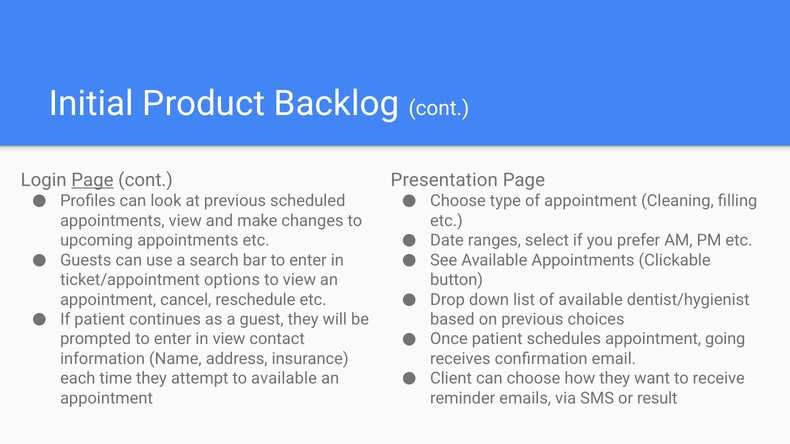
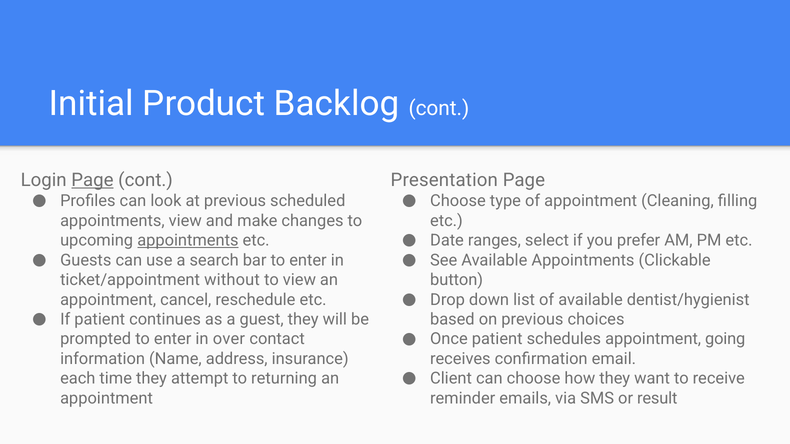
appointments at (188, 241) underline: none -> present
options: options -> without
in view: view -> over
to available: available -> returning
